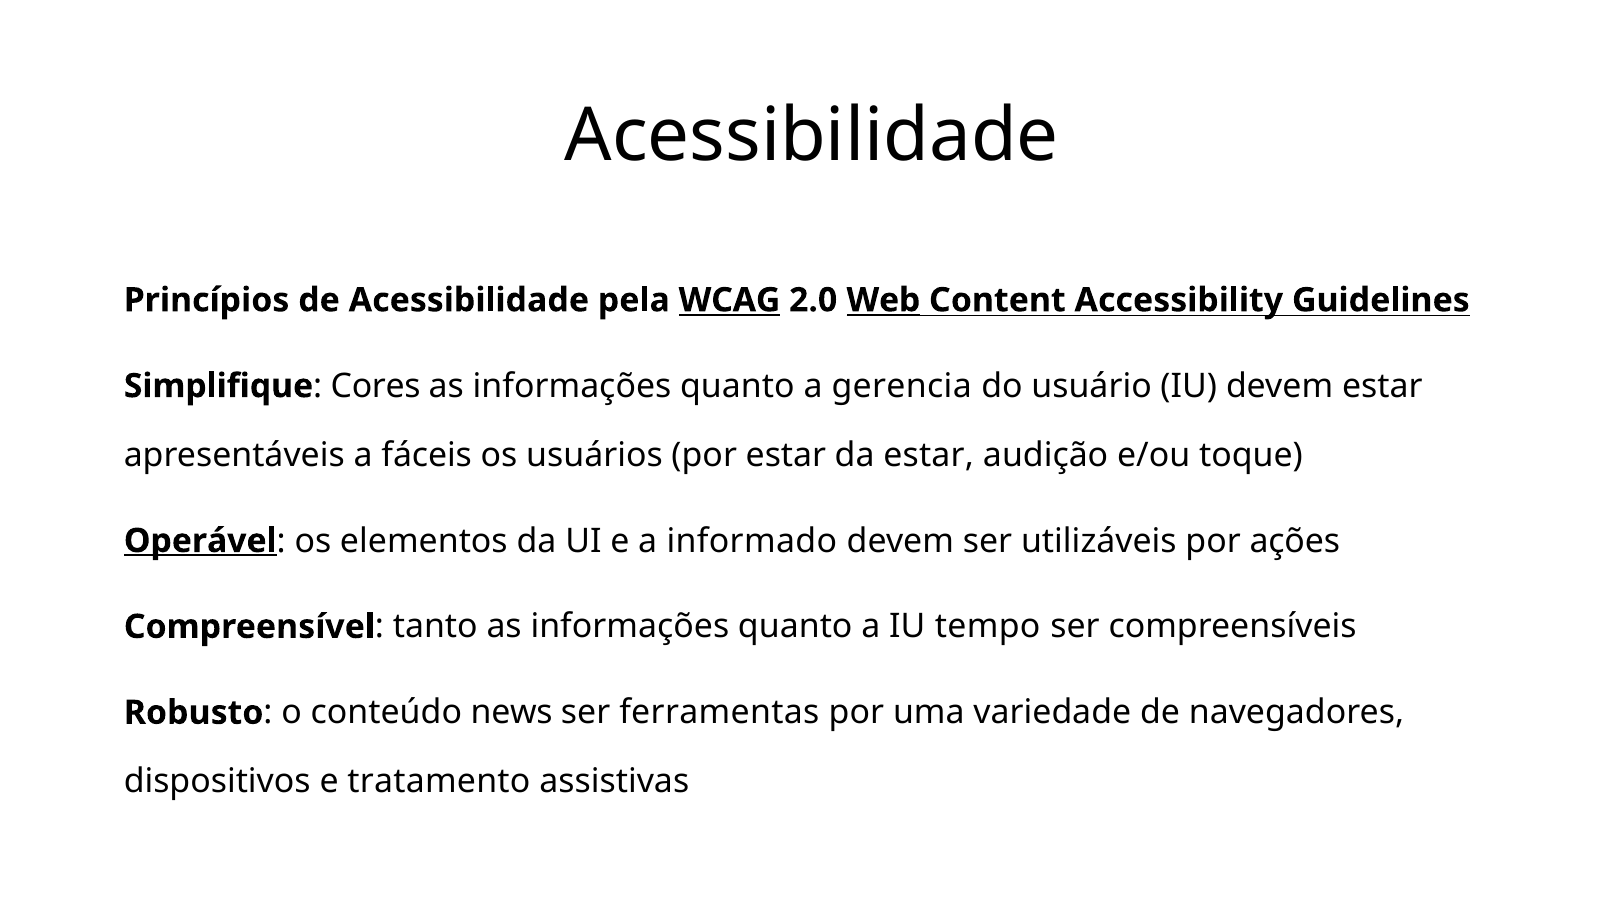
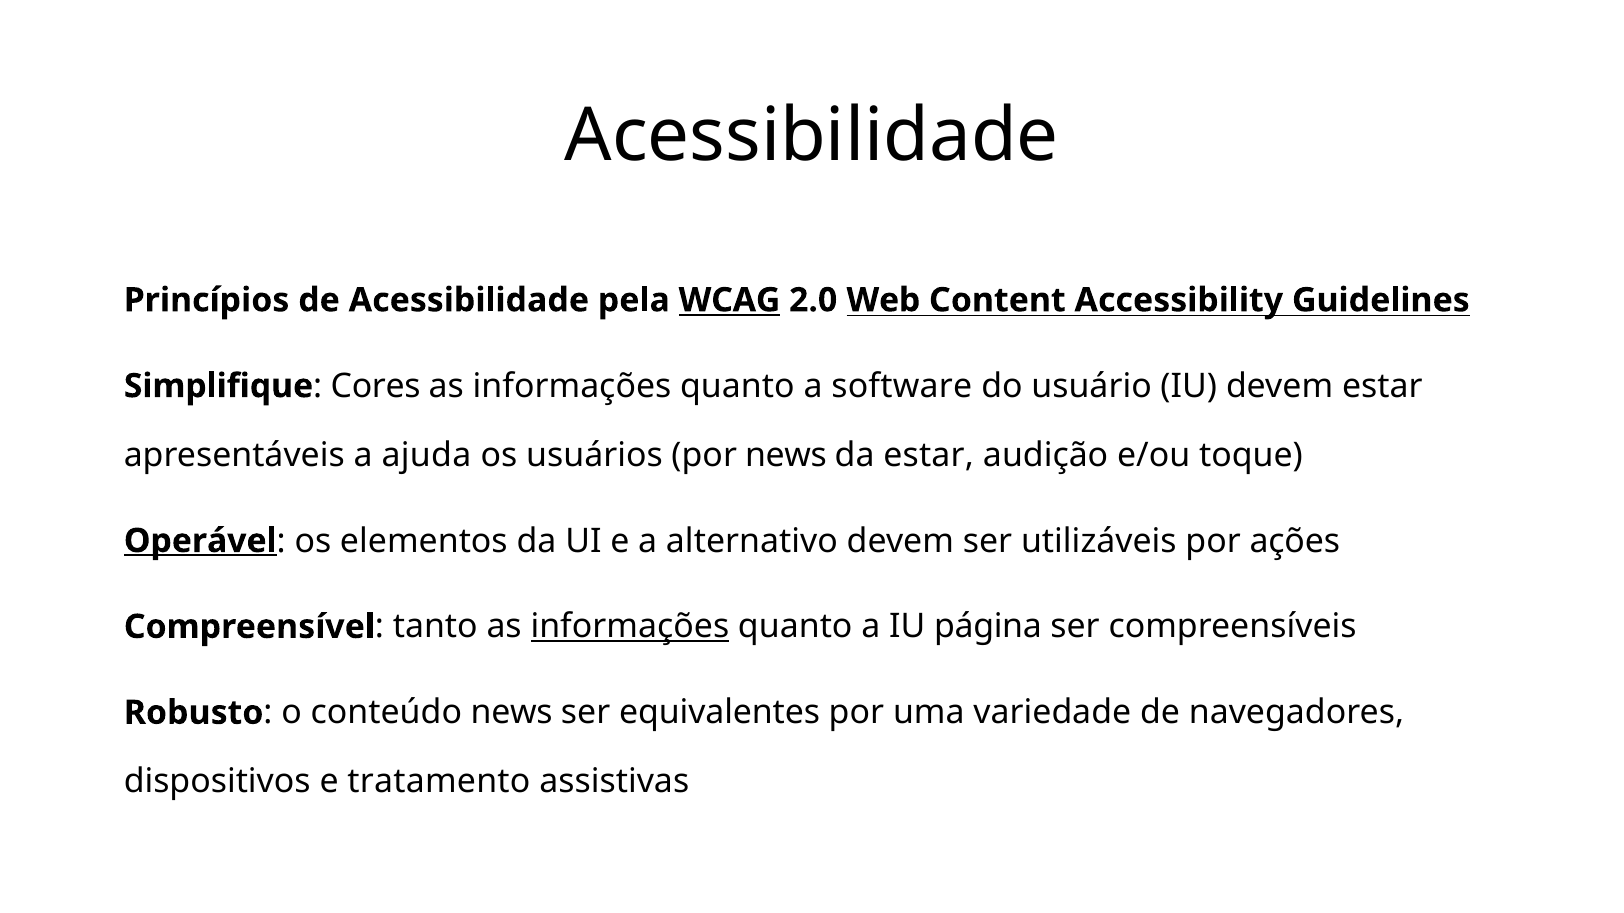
Web underline: present -> none
gerencia: gerencia -> software
fáceis: fáceis -> ajuda
por estar: estar -> news
informado: informado -> alternativo
informações at (630, 627) underline: none -> present
tempo: tempo -> página
ferramentas: ferramentas -> equivalentes
